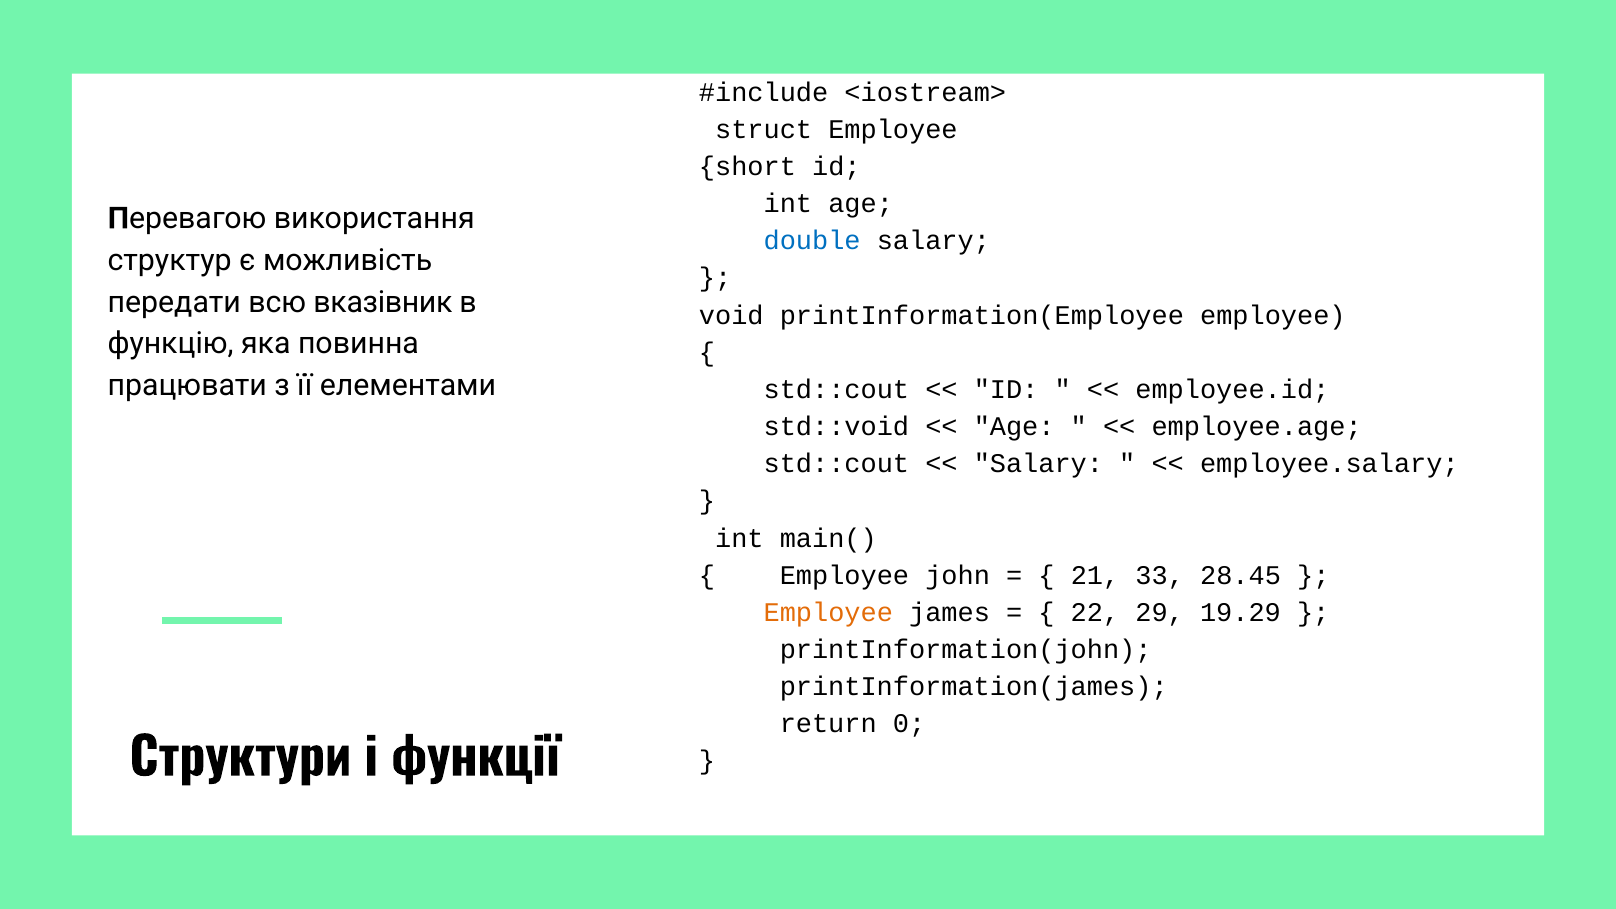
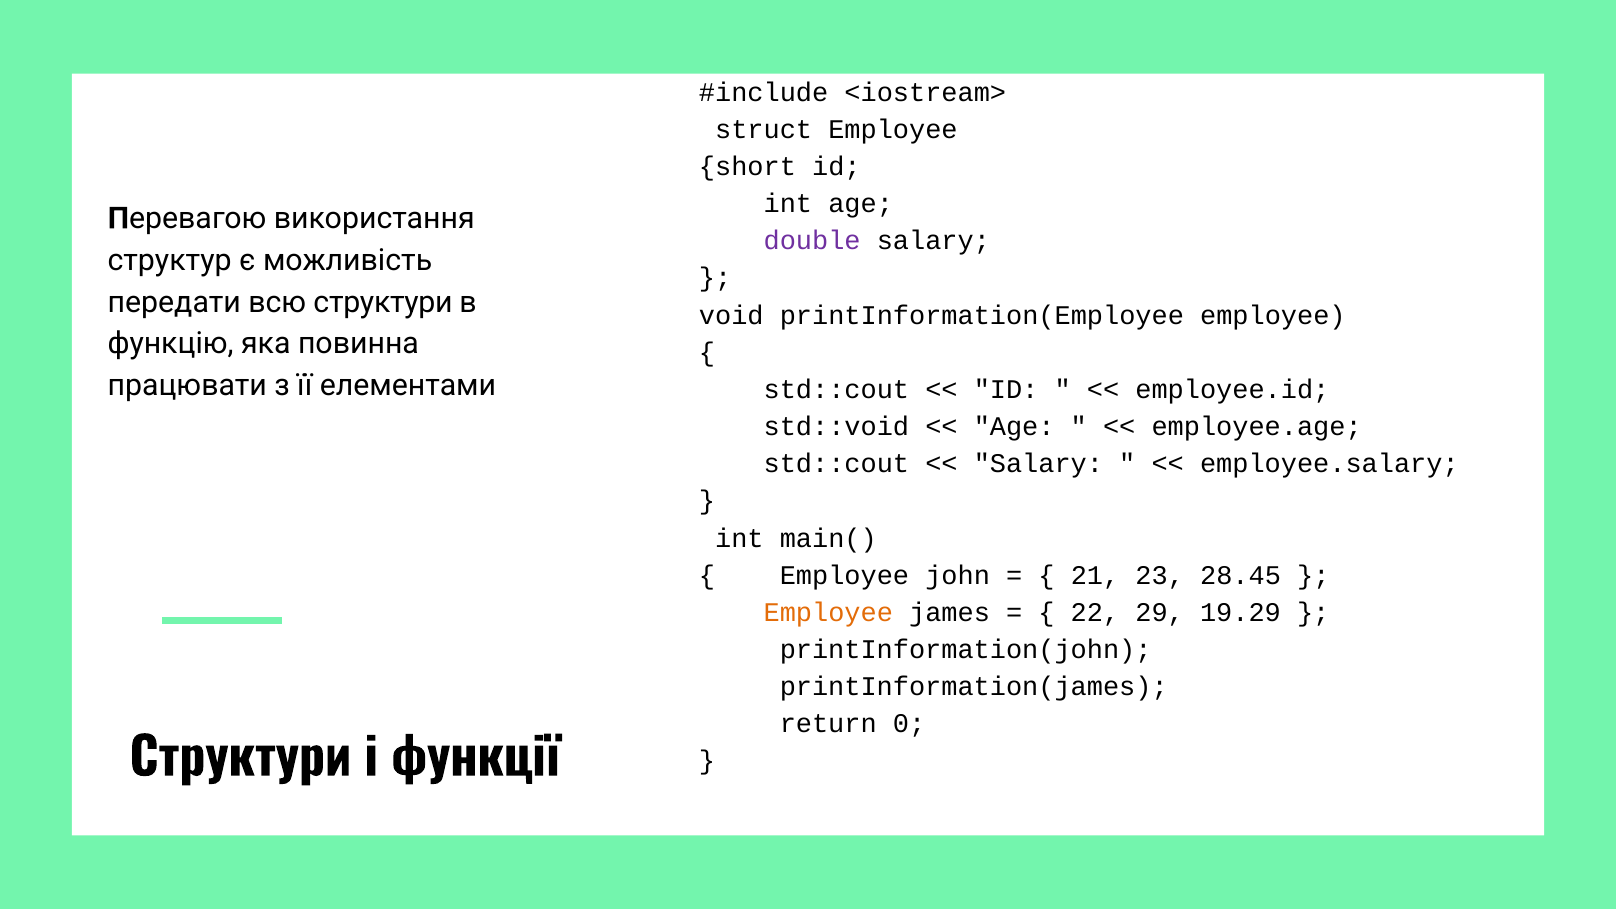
double colour: blue -> purple
всю вказівник: вказівник -> структури
33: 33 -> 23
